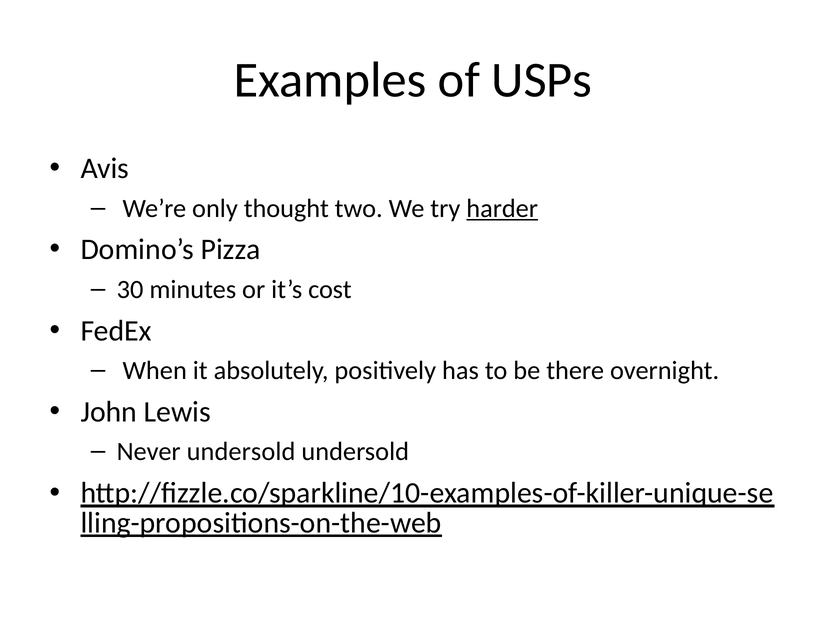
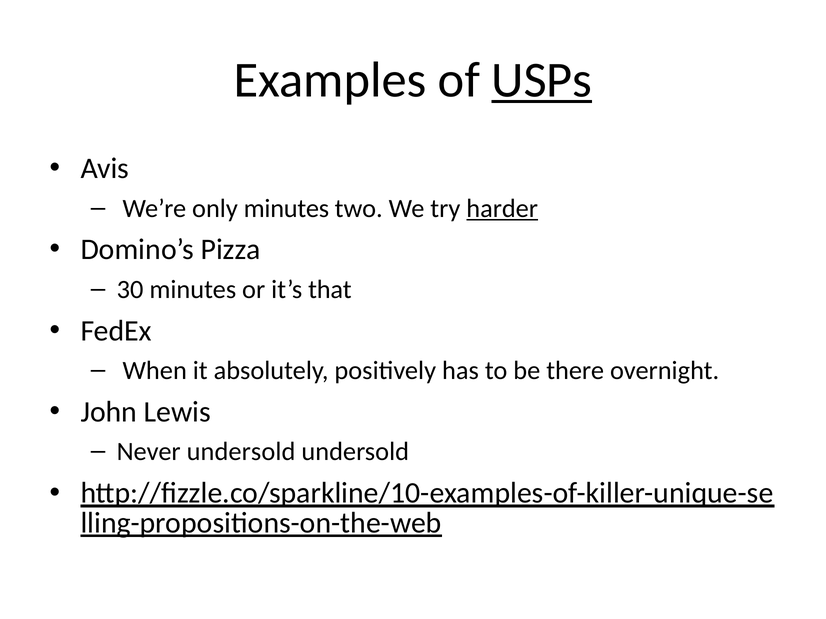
USPs underline: none -> present
only thought: thought -> minutes
cost: cost -> that
